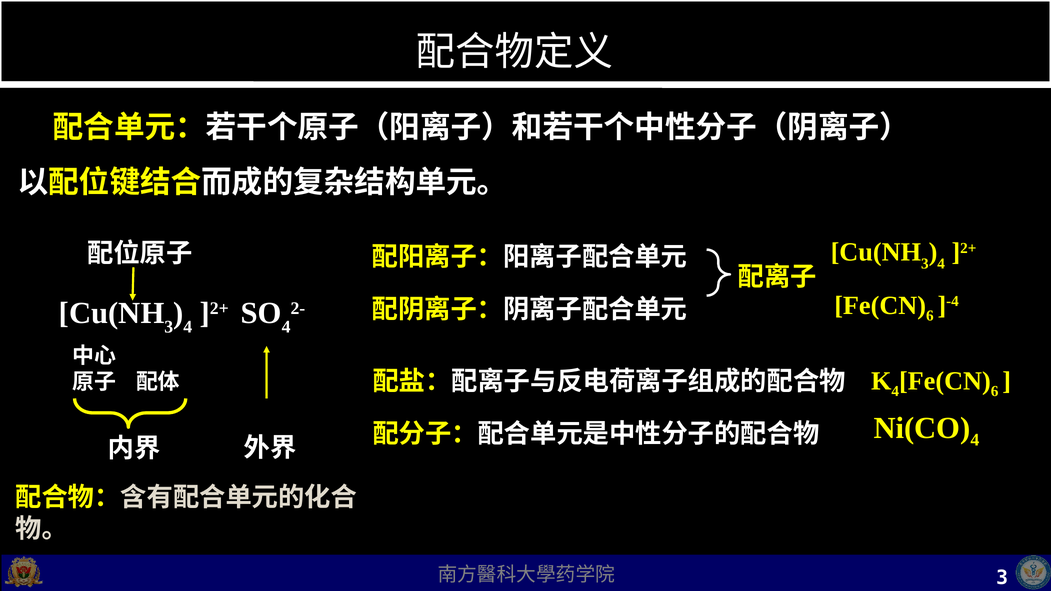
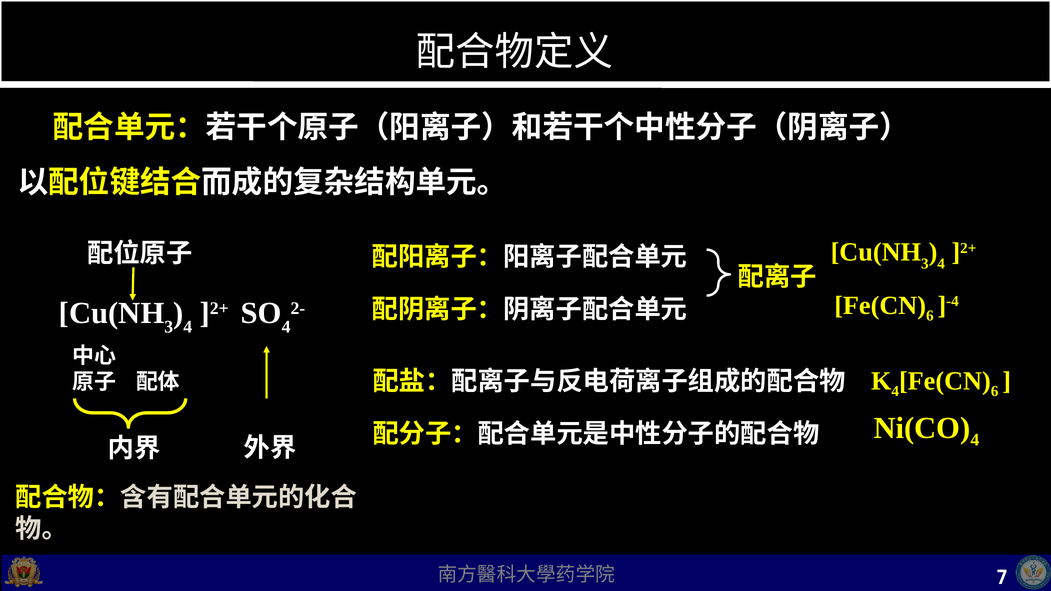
3 at (1002, 578): 3 -> 7
